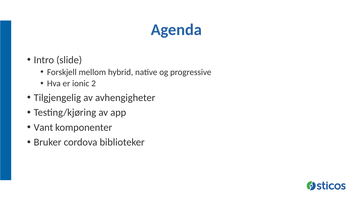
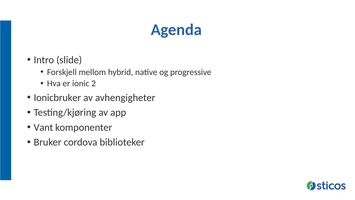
Tilgjengelig: Tilgjengelig -> Ionicbruker
